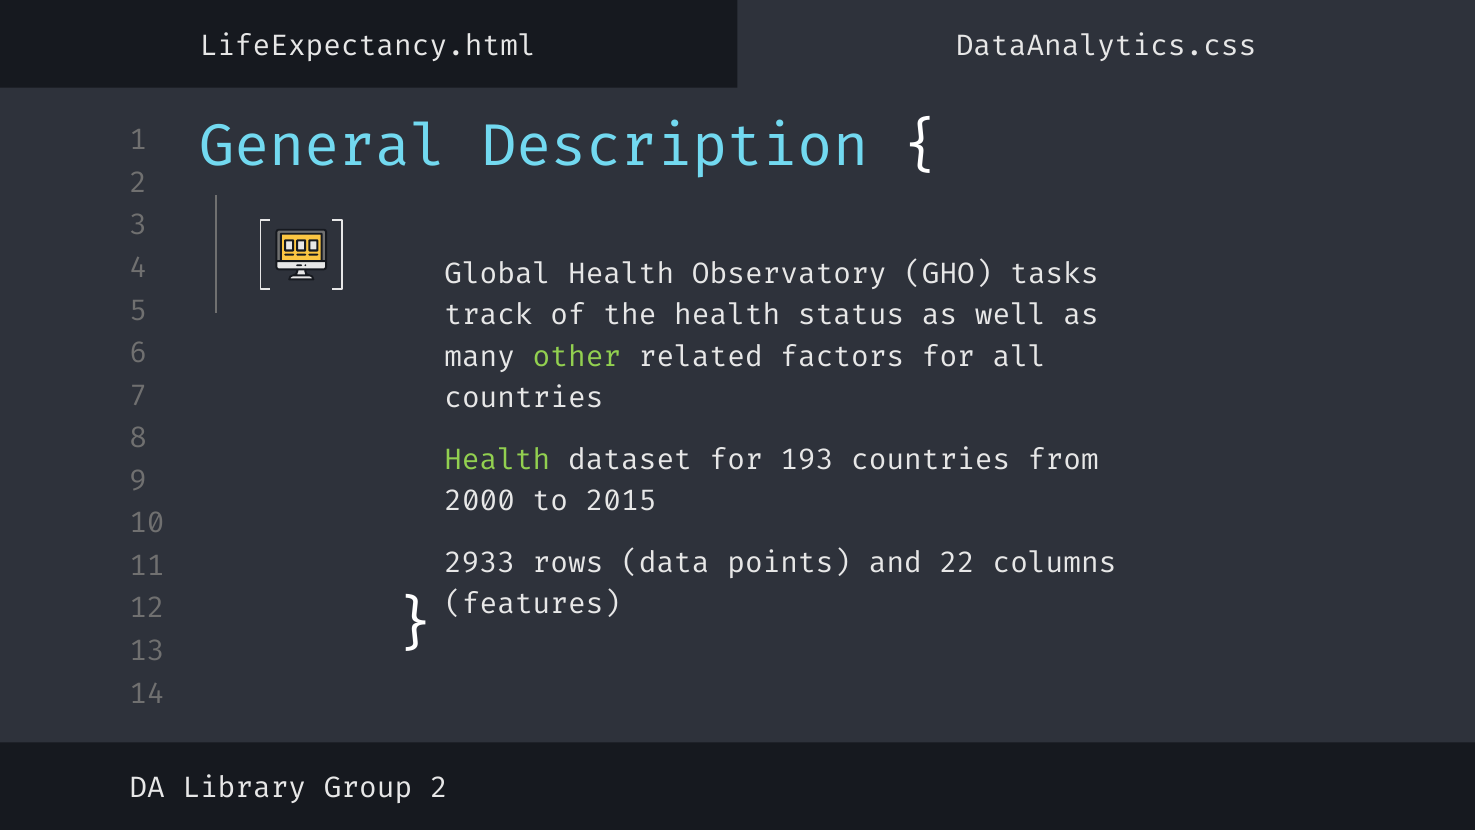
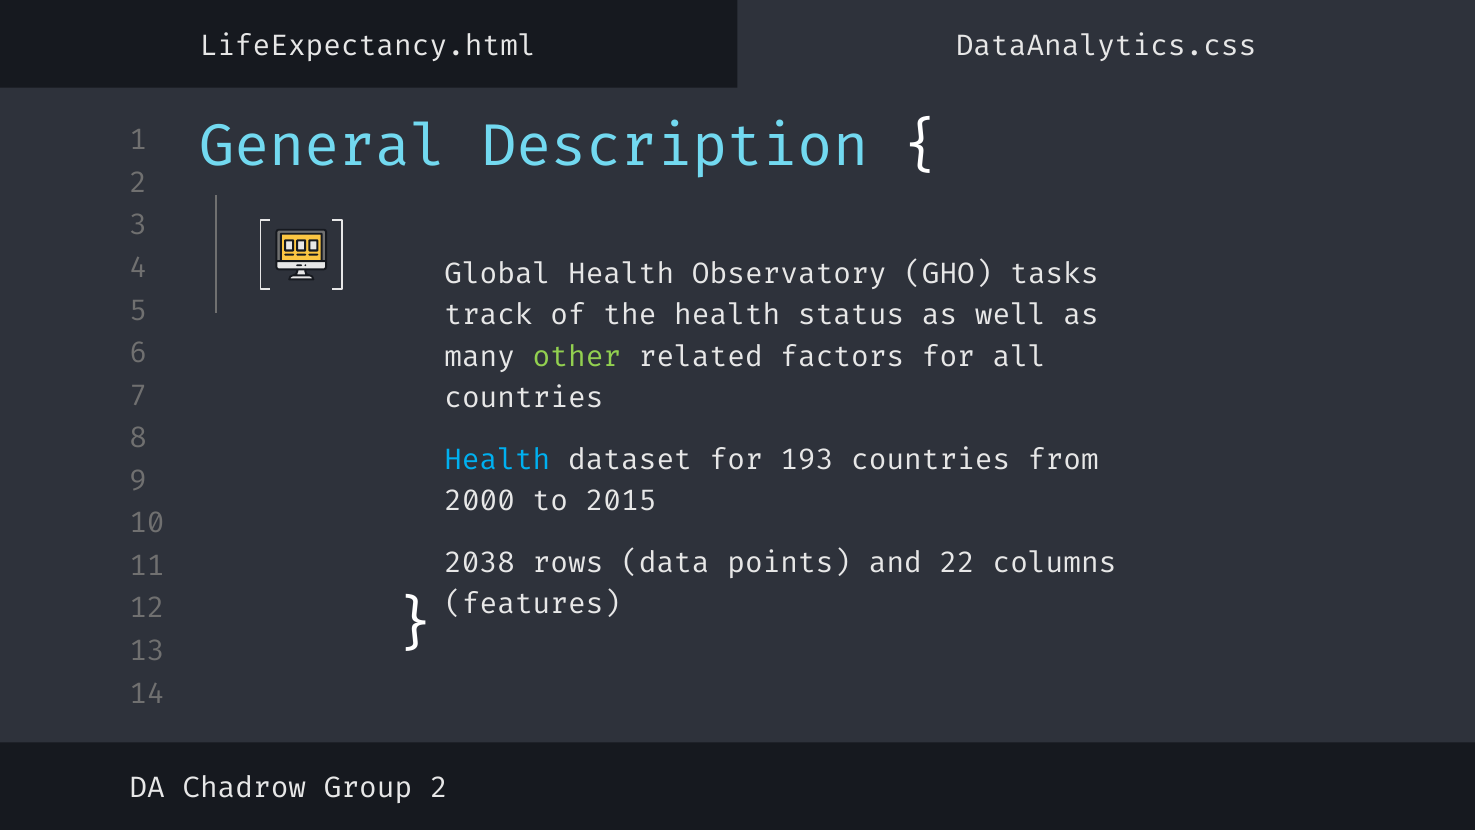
Health at (497, 460) colour: light green -> light blue
2933: 2933 -> 2038
Library: Library -> Chadrow
